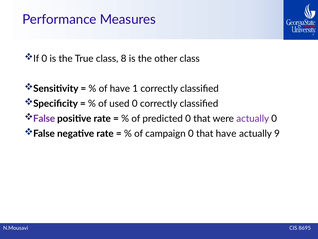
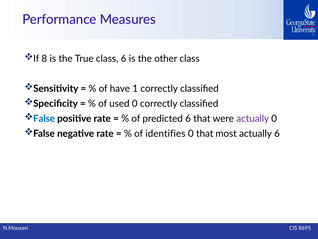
If 0: 0 -> 8
class 8: 8 -> 6
False at (44, 118) colour: purple -> blue
predicted 0: 0 -> 6
campaign: campaign -> identifies
that have: have -> most
actually 9: 9 -> 6
